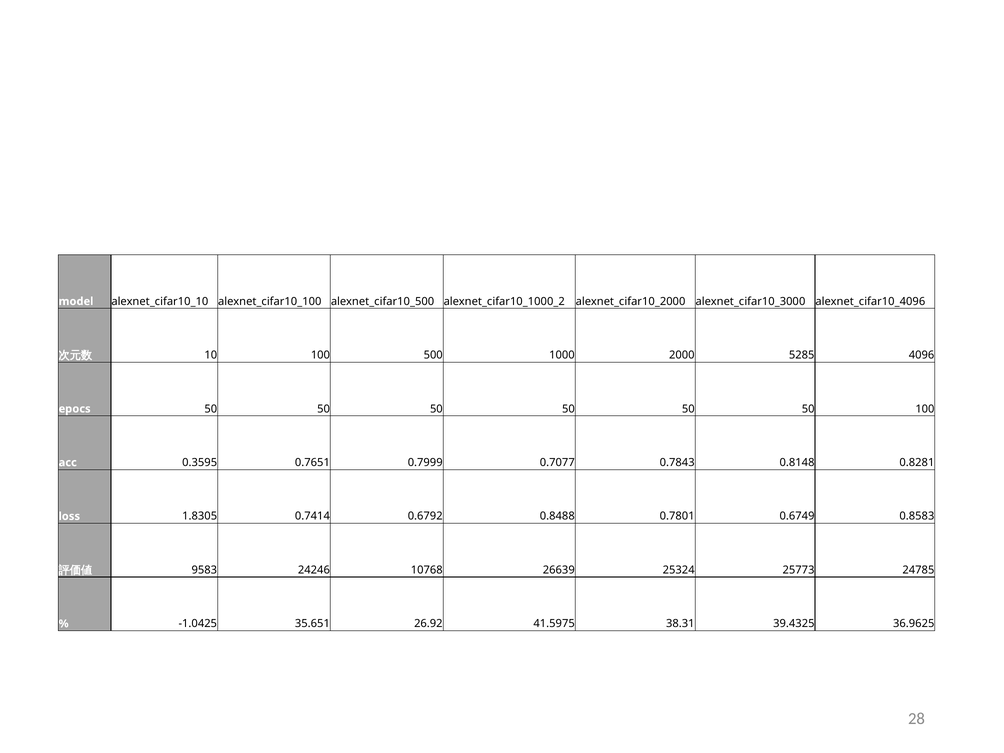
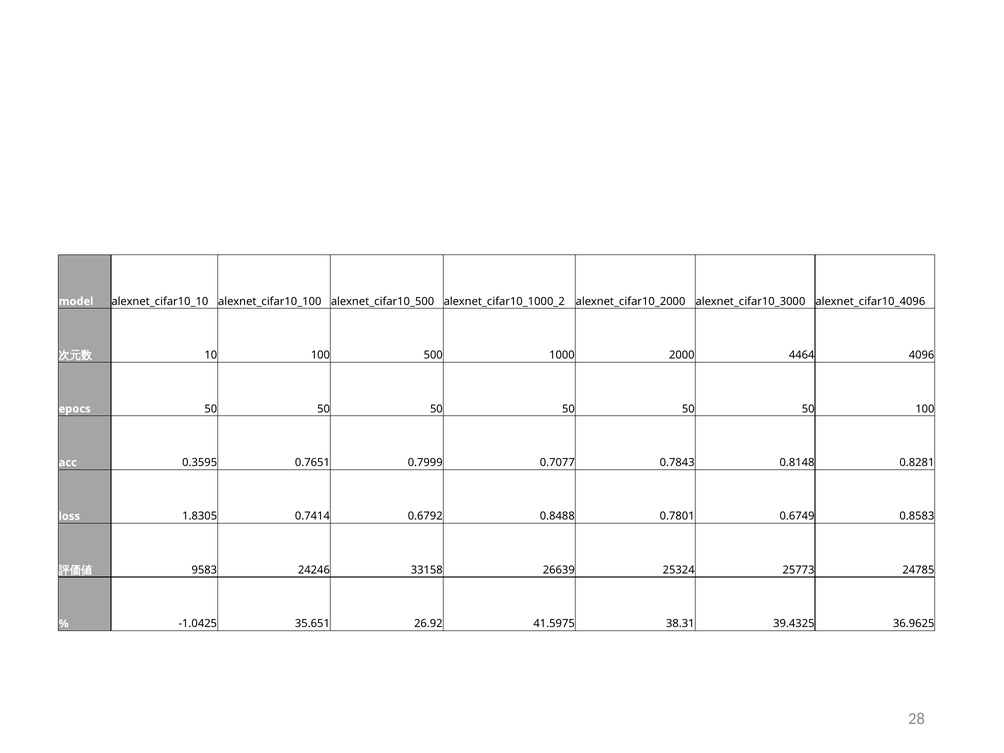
5285: 5285 -> 4464
10768: 10768 -> 33158
